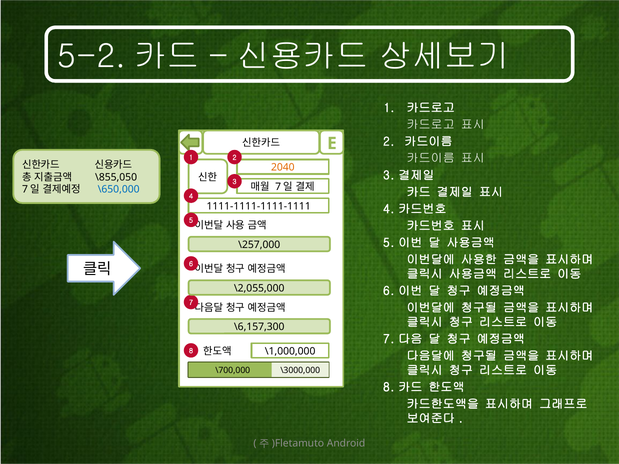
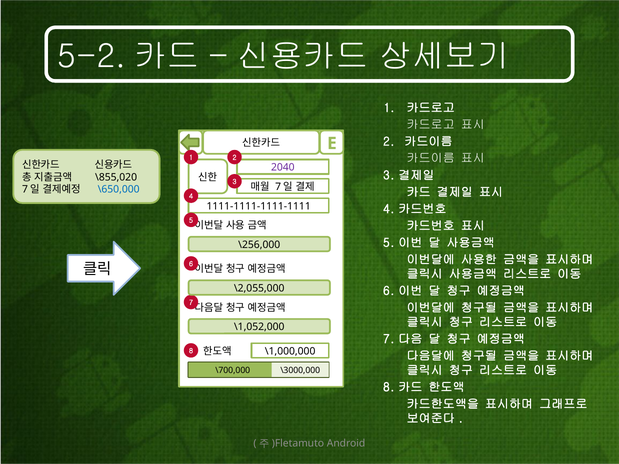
2040 colour: orange -> purple
\855,050: \855,050 -> \855,020
\257,000: \257,000 -> \256,000
\6,157,300: \6,157,300 -> \1,052,000
